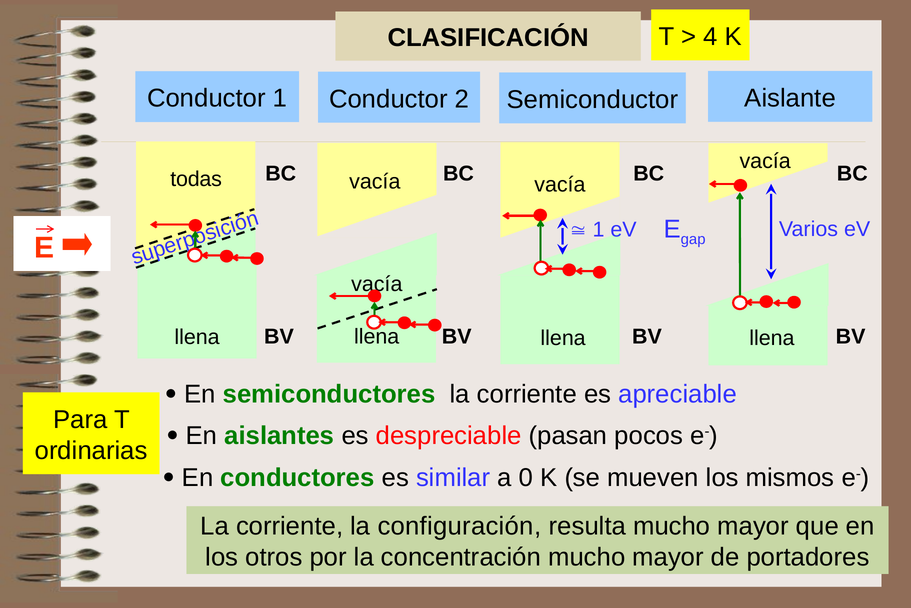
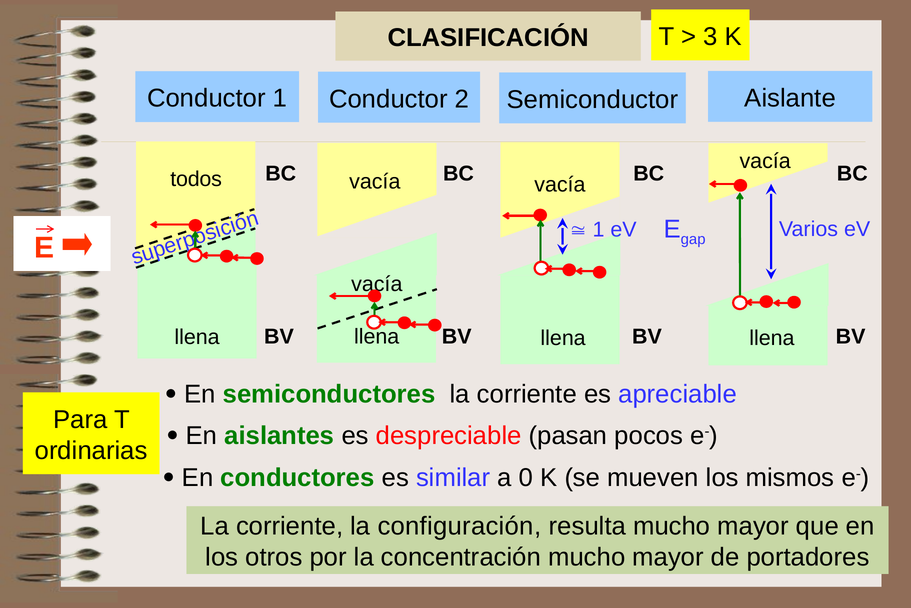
4: 4 -> 3
todas: todas -> todos
